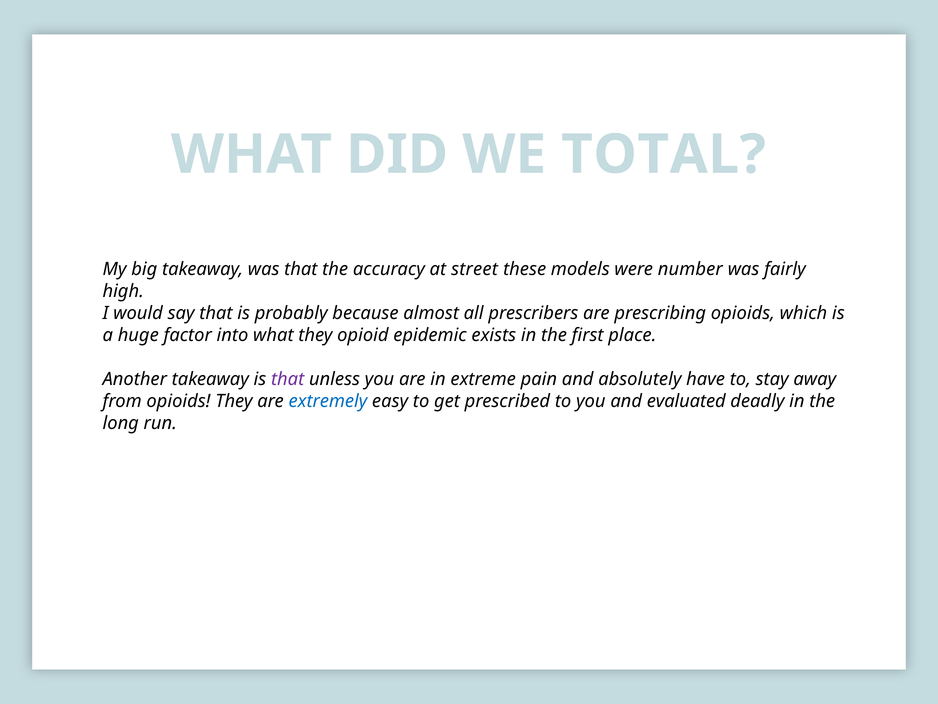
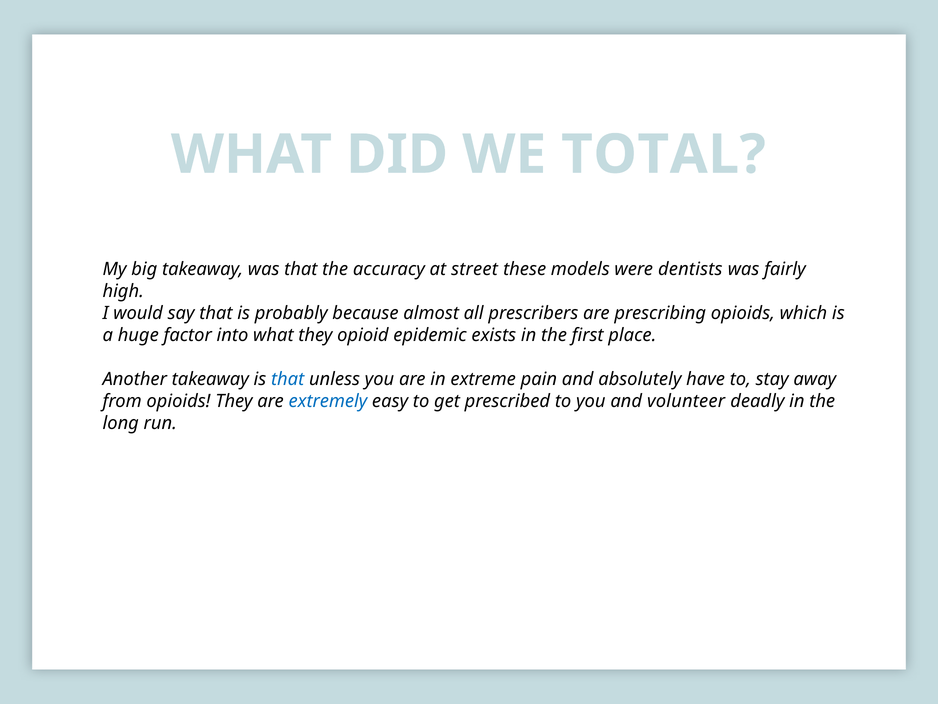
number: number -> dentists
that at (288, 379) colour: purple -> blue
evaluated: evaluated -> volunteer
